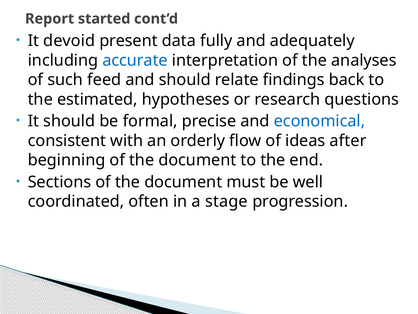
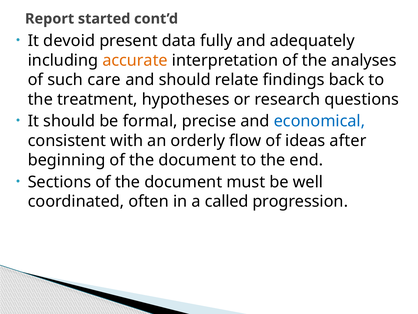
accurate colour: blue -> orange
feed: feed -> care
estimated: estimated -> treatment
stage: stage -> called
